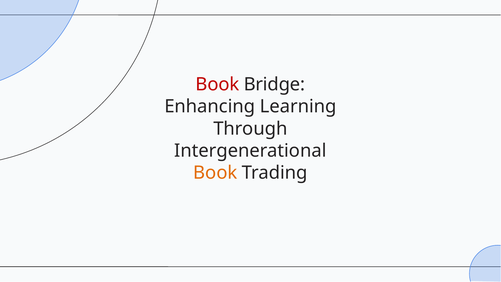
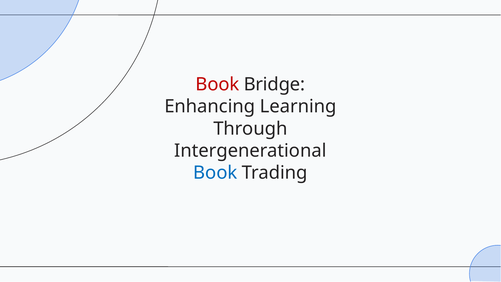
Book at (215, 173) colour: orange -> blue
